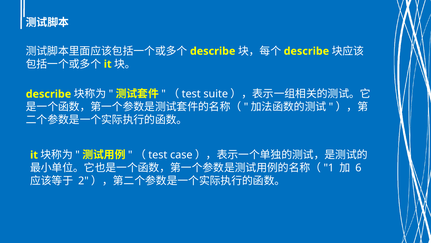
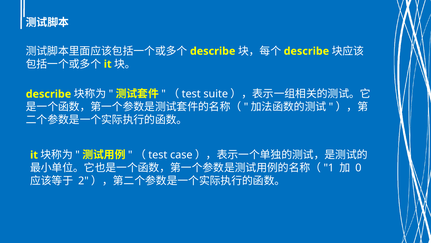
6: 6 -> 0
